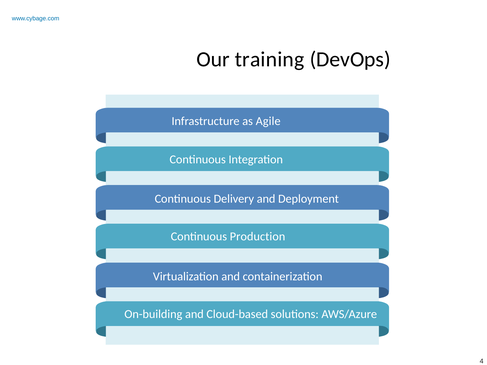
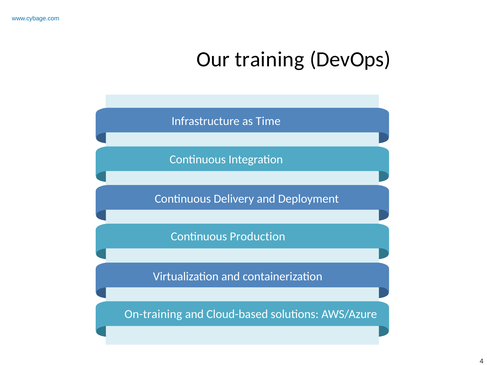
Agile: Agile -> Time
On-building: On-building -> On-training
